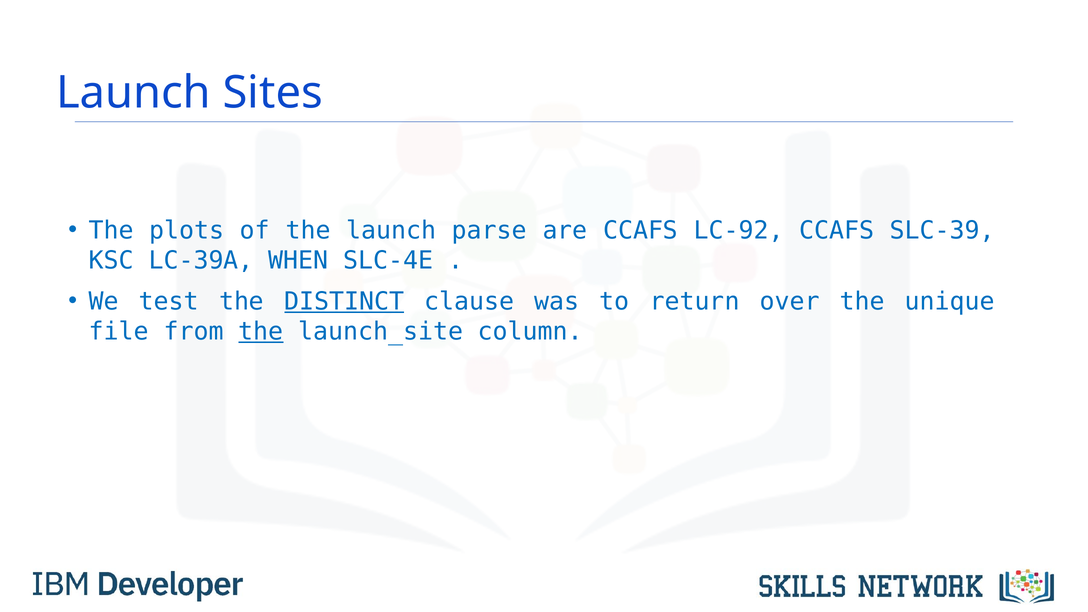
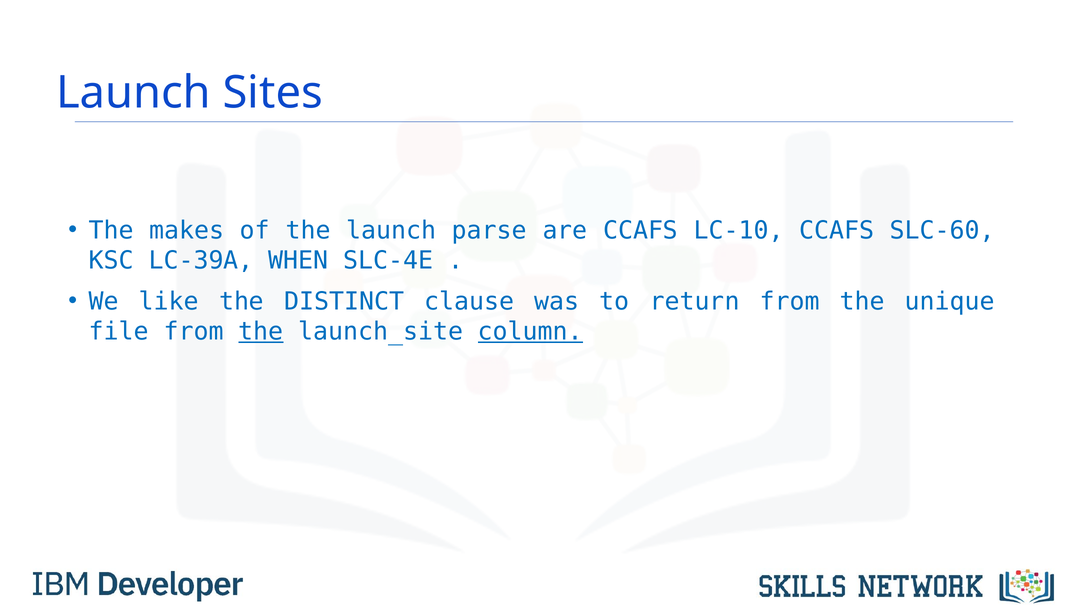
plots: plots -> makes
LC-92: LC-92 -> LC-10
SLC-39: SLC-39 -> SLC-60
test: test -> like
DISTINCT underline: present -> none
return over: over -> from
column underline: none -> present
